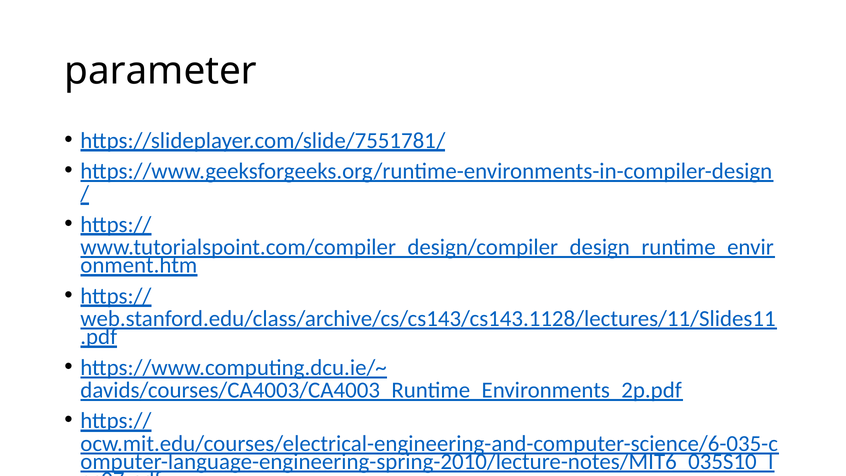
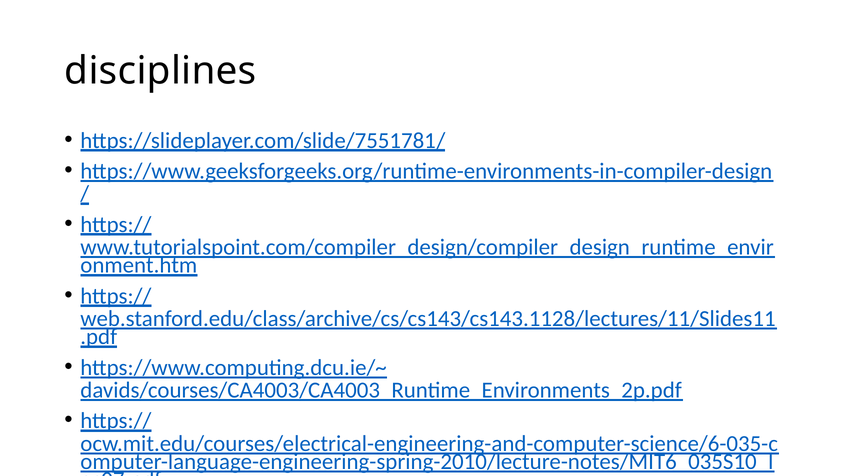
parameter: parameter -> disciplines
